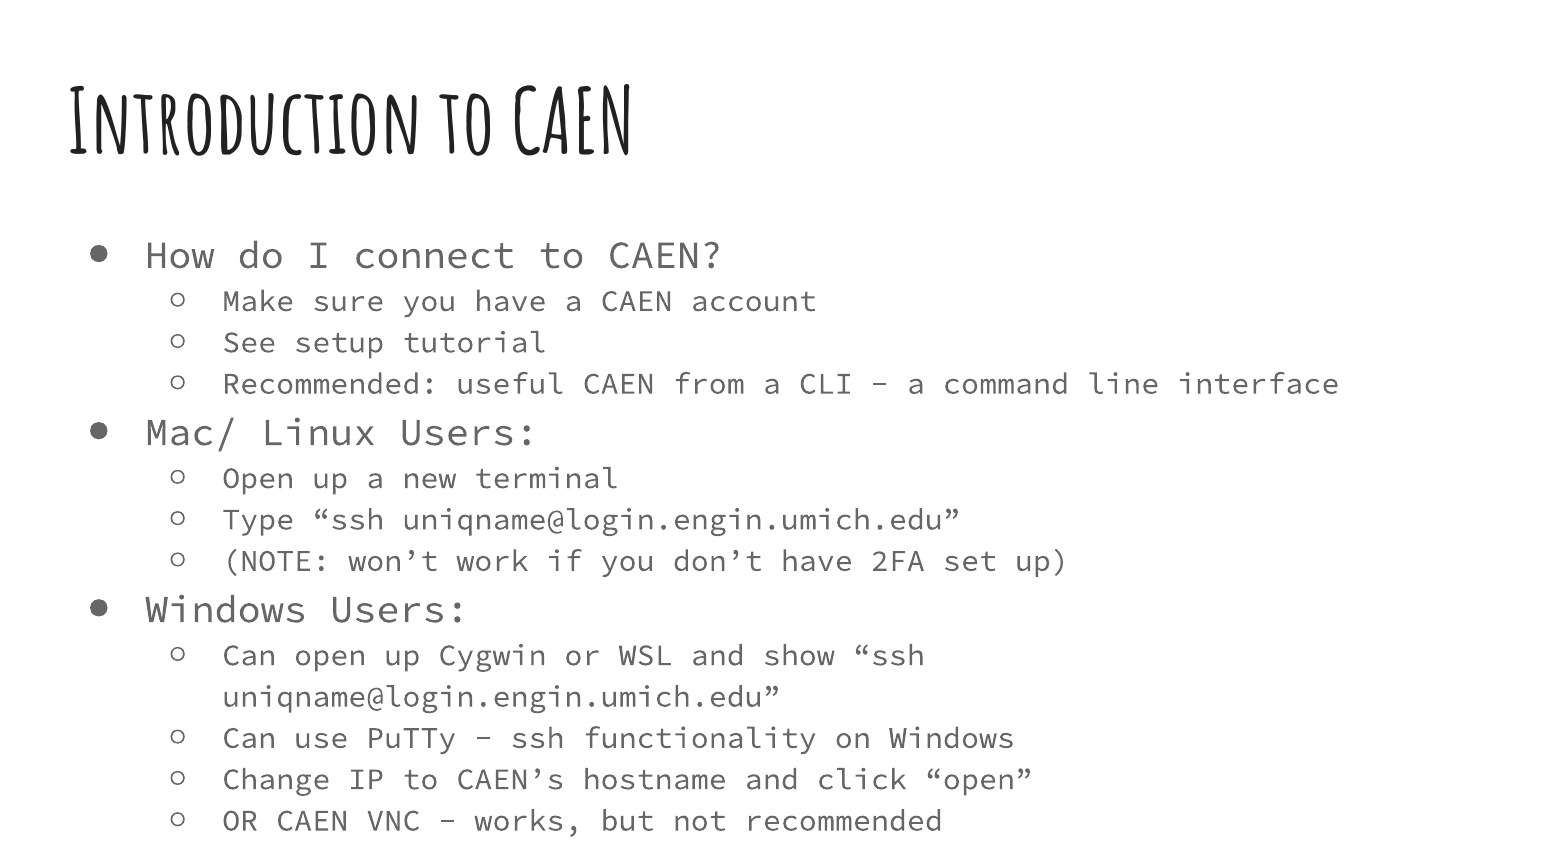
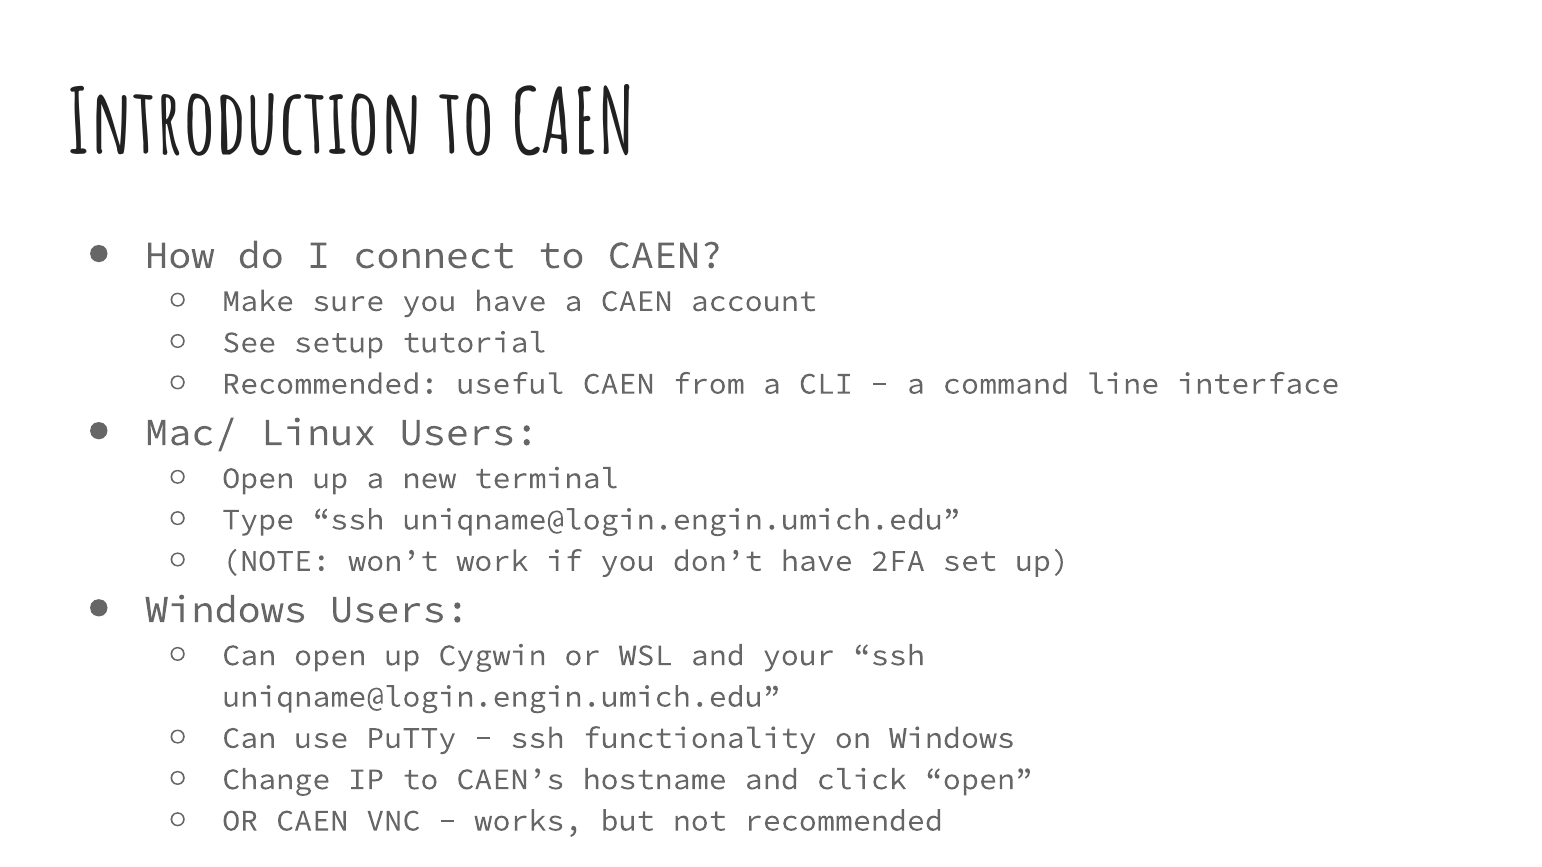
show: show -> your
